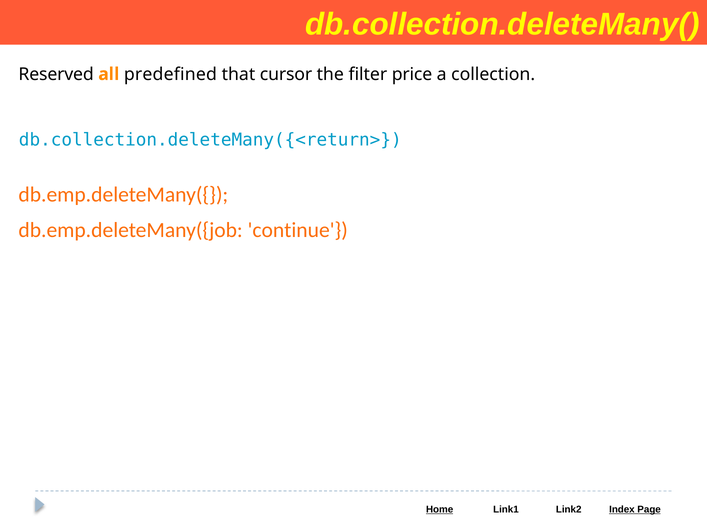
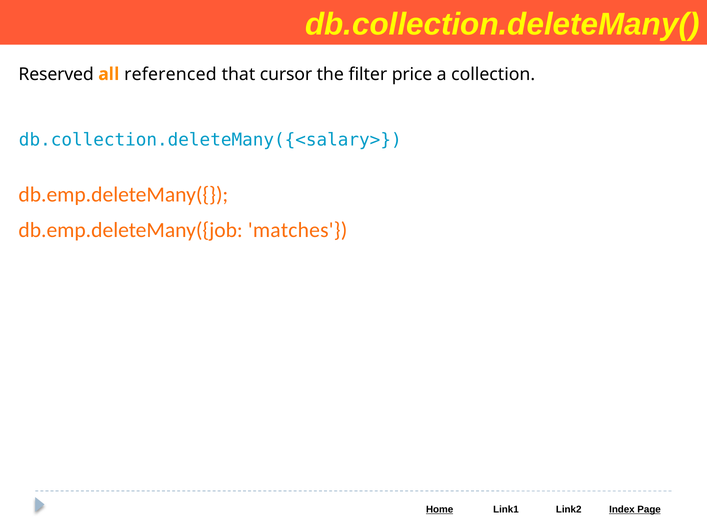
predefined: predefined -> referenced
db.collection.deleteMany({<return>: db.collection.deleteMany({<return> -> db.collection.deleteMany({<salary>
continue: continue -> matches
